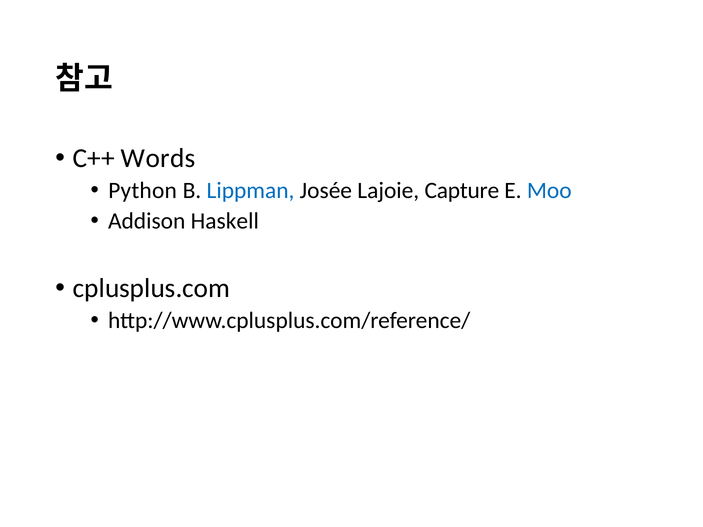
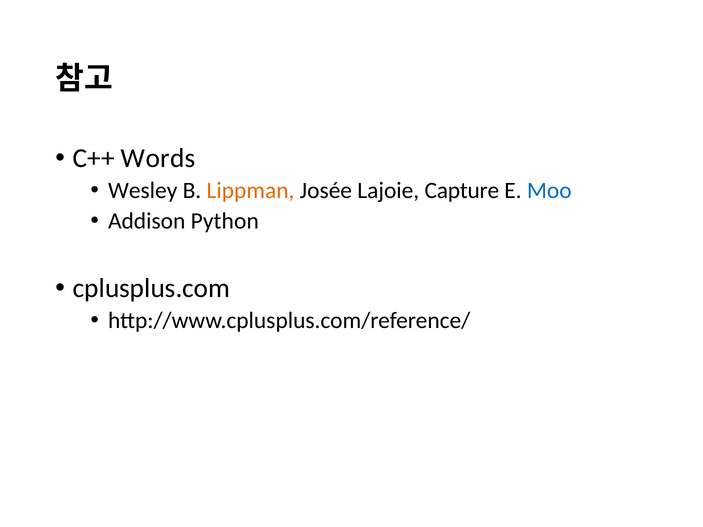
Python: Python -> Wesley
Lippman colour: blue -> orange
Haskell: Haskell -> Python
